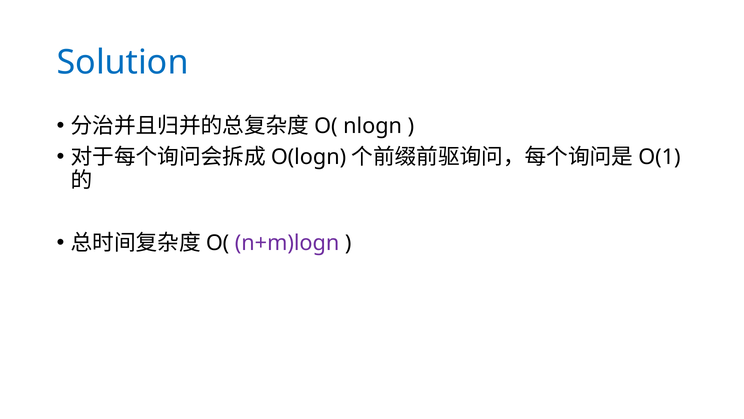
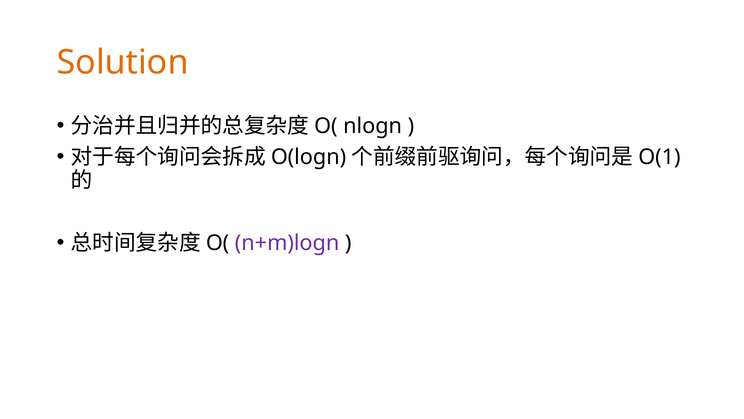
Solution colour: blue -> orange
